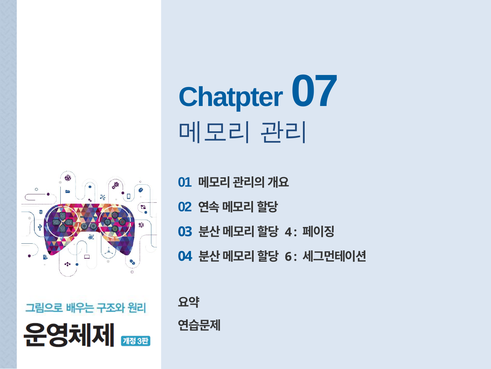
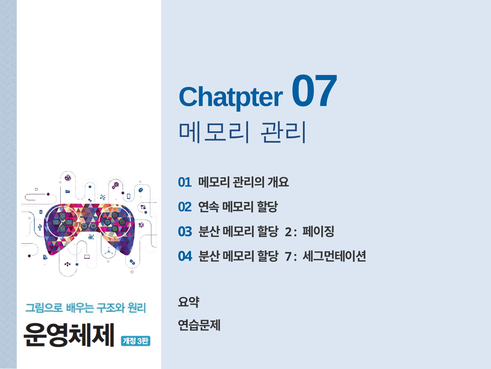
4: 4 -> 2
6: 6 -> 7
